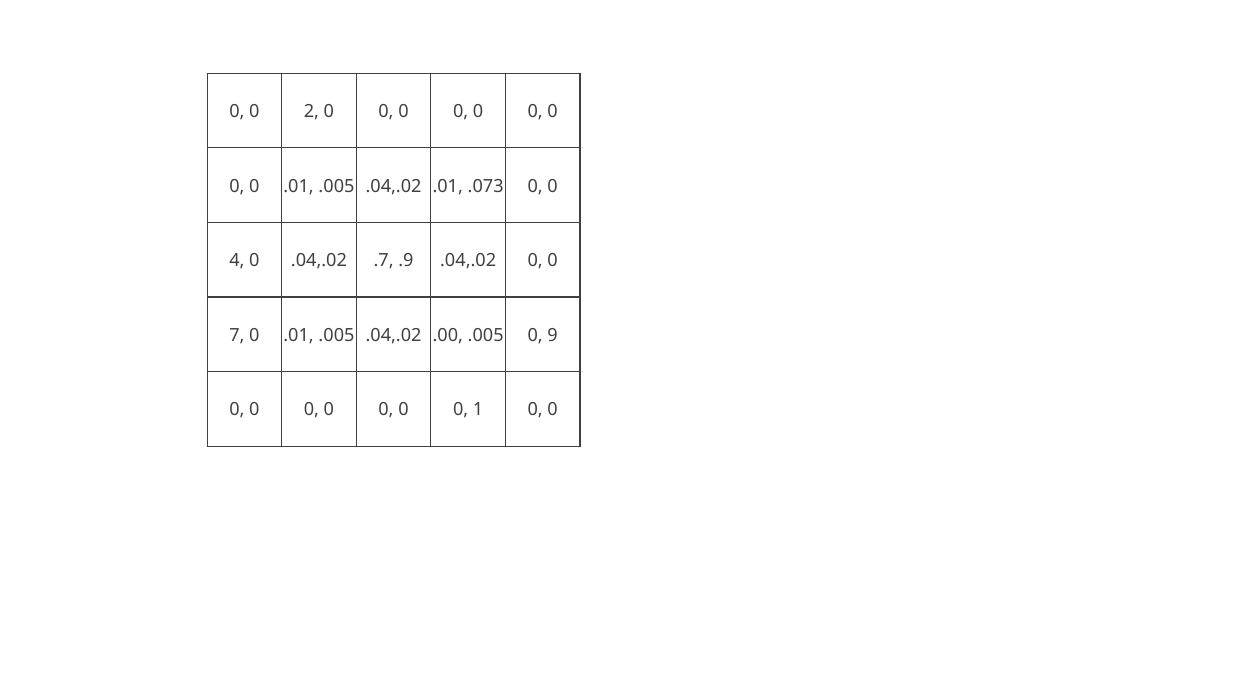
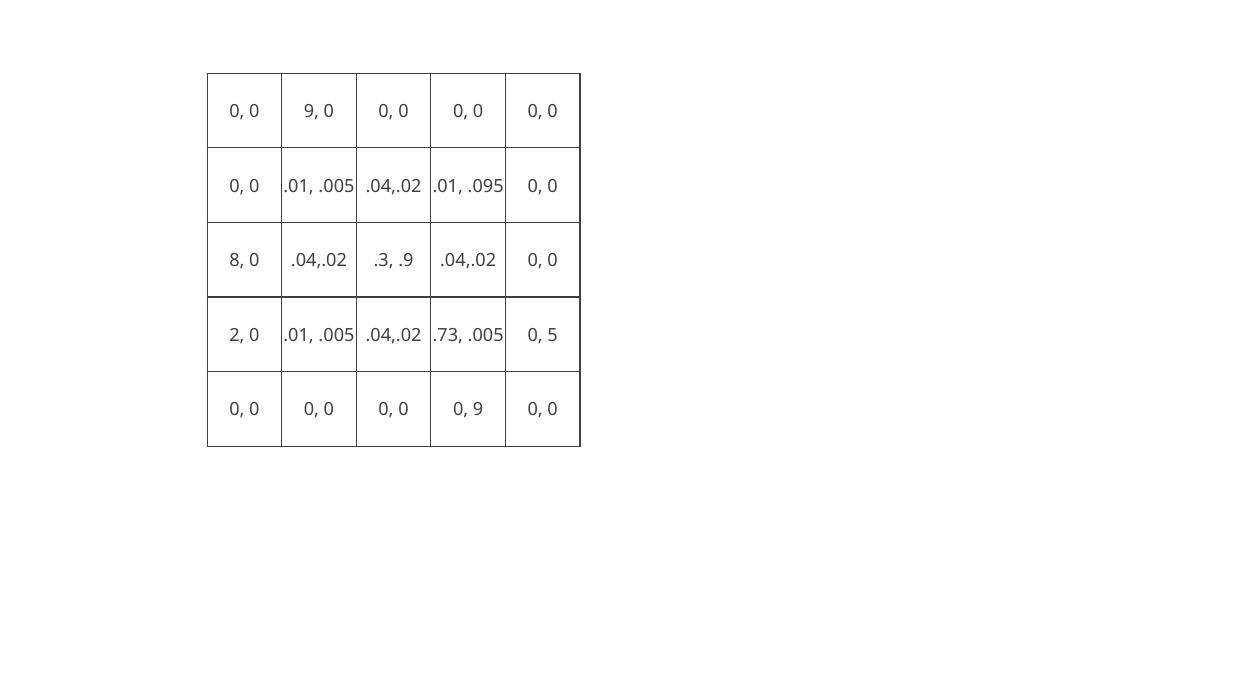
2 at (311, 112): 2 -> 9
.073: .073 -> .095
4: 4 -> 8
.7: .7 -> .3
7: 7 -> 2
.00: .00 -> .73
9: 9 -> 5
0 0 0 1: 1 -> 9
